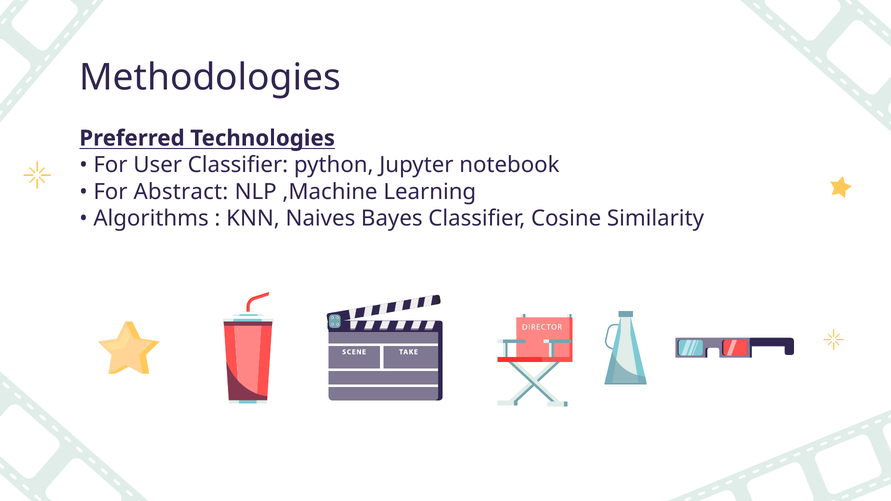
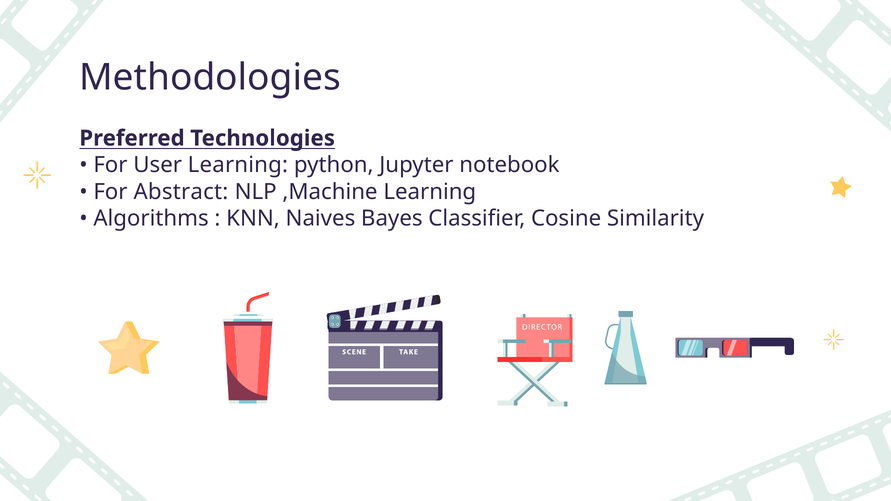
User Classifier: Classifier -> Learning
